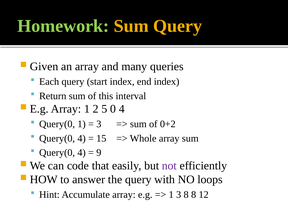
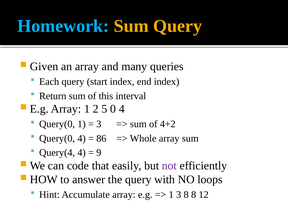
Homework colour: light green -> light blue
0+2: 0+2 -> 4+2
15: 15 -> 86
Query(0 at (57, 153): Query(0 -> Query(4
